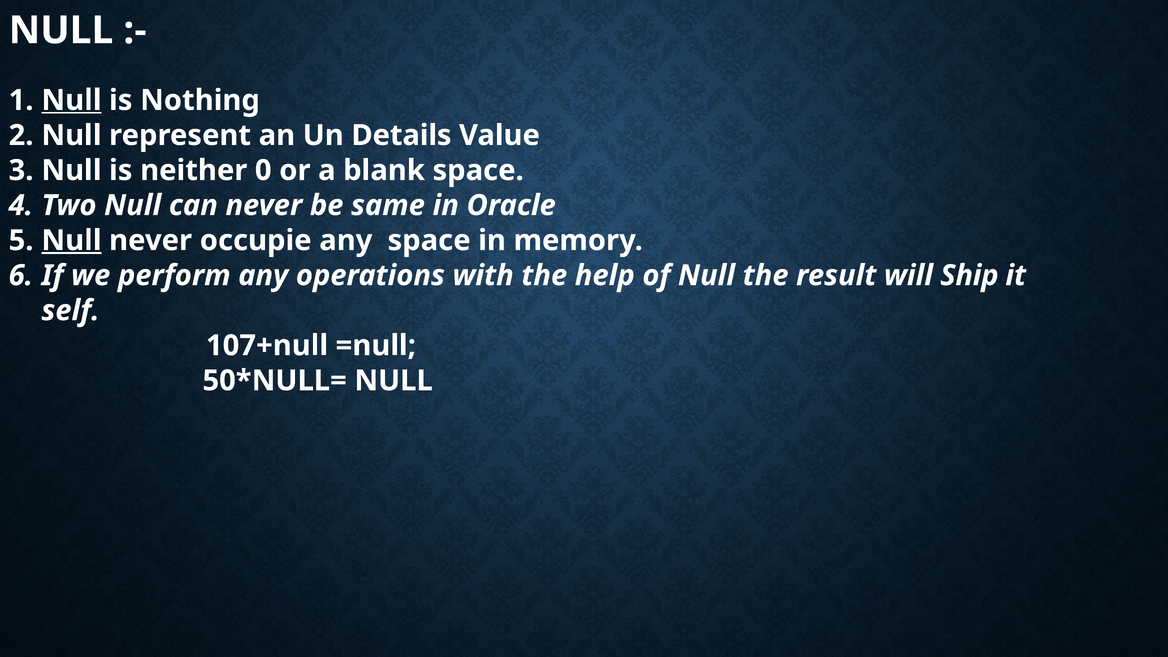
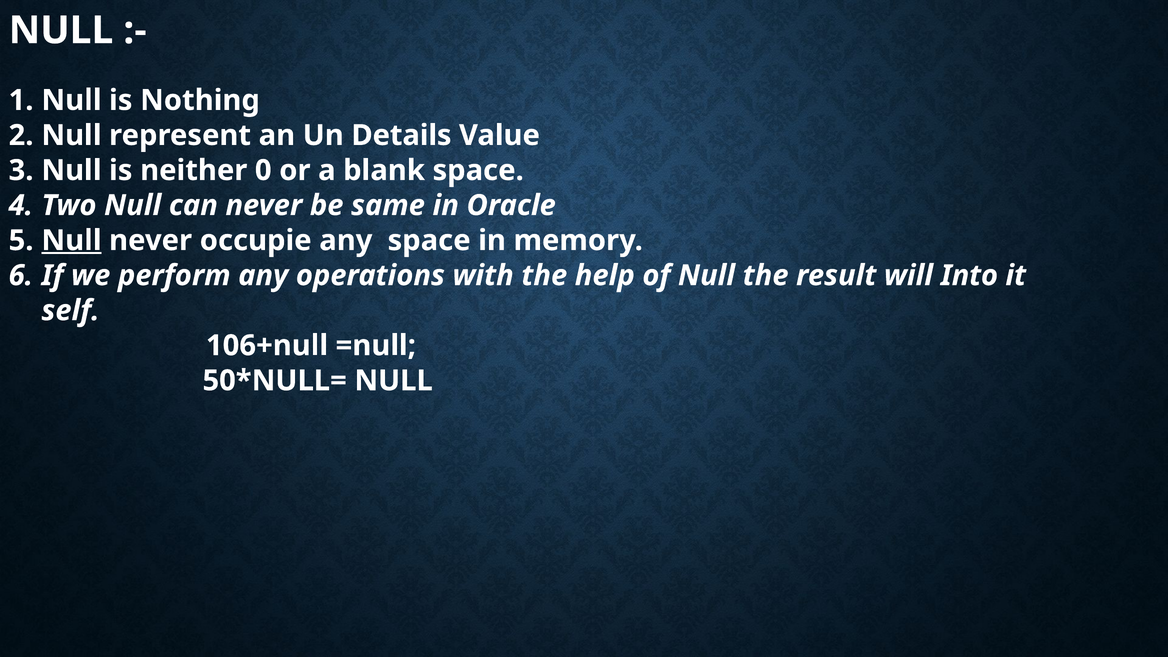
Null at (72, 100) underline: present -> none
Ship: Ship -> Into
107+null: 107+null -> 106+null
